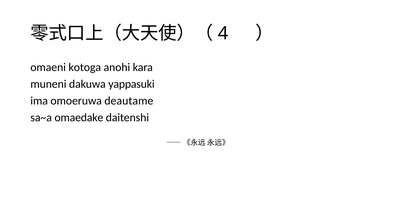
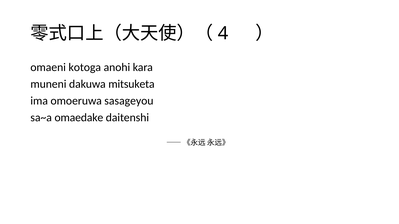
yappasuki: yappasuki -> mitsuketa
deautame: deautame -> sasageyou
